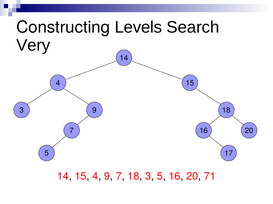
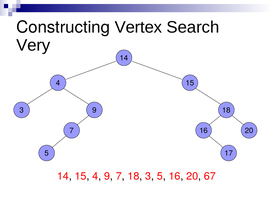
Levels: Levels -> Vertex
71: 71 -> 67
